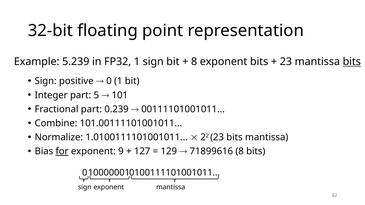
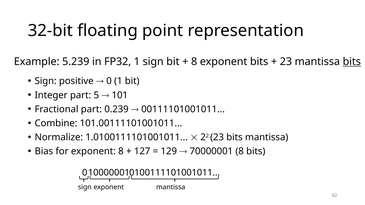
for underline: present -> none
exponent 9: 9 -> 8
71899616: 71899616 -> 70000001
